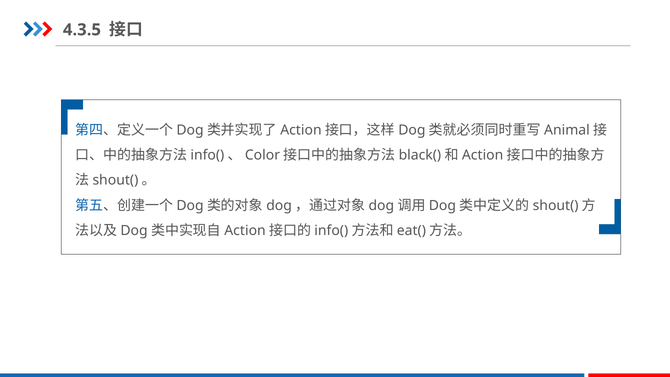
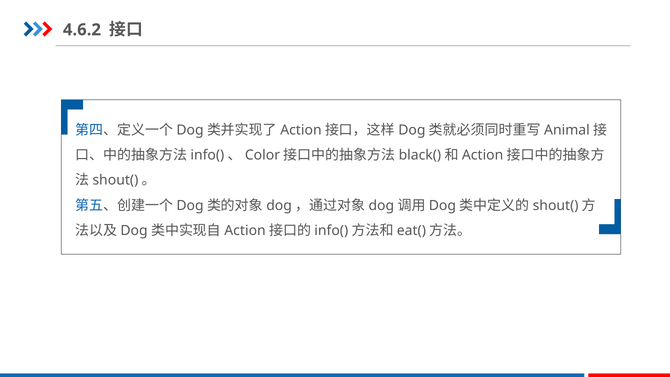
4.3.5: 4.3.5 -> 4.6.2
